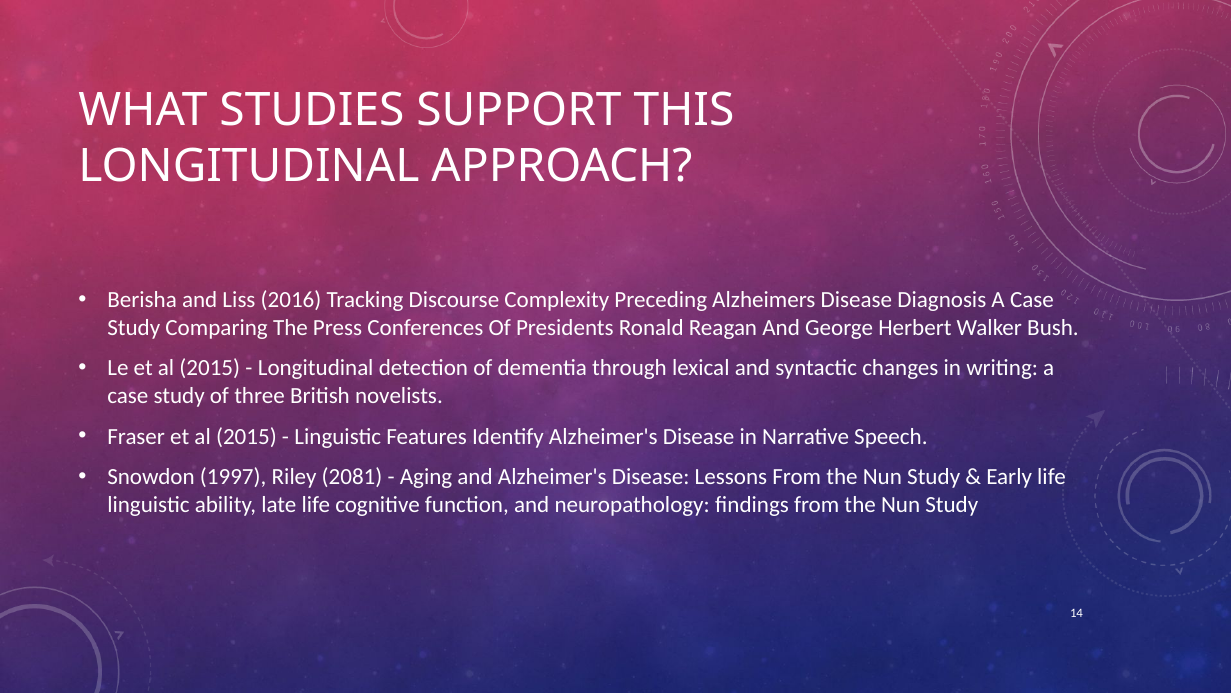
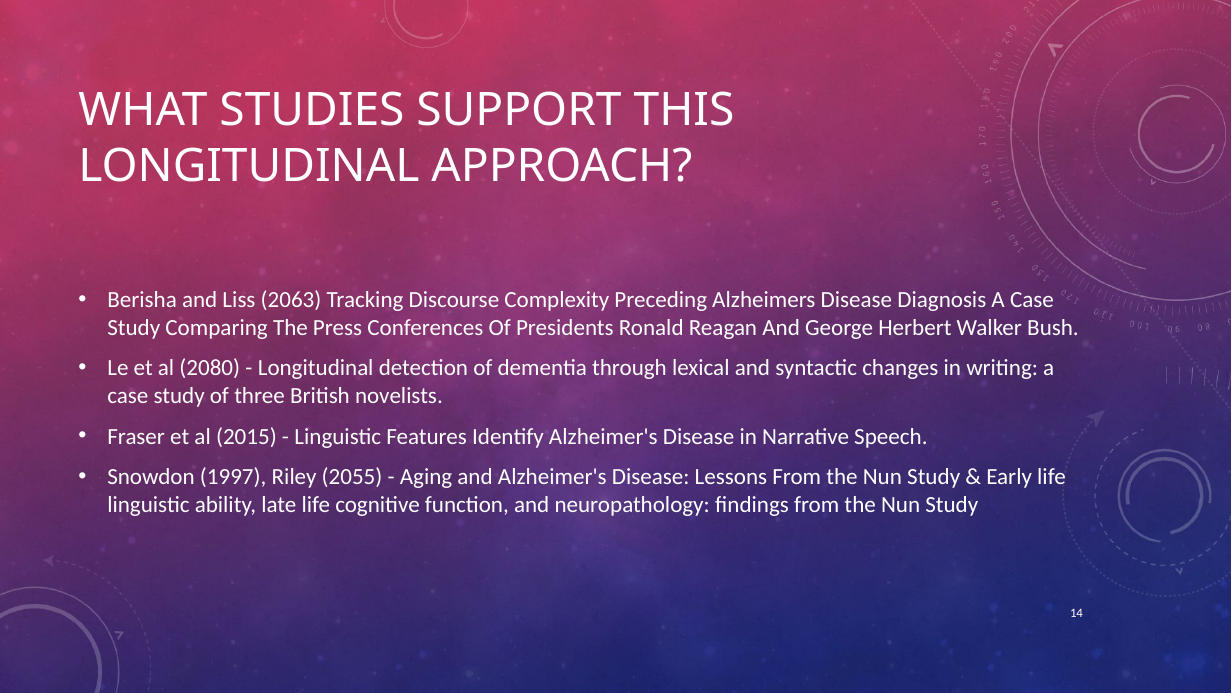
2016: 2016 -> 2063
Le et al 2015: 2015 -> 2080
2081: 2081 -> 2055
